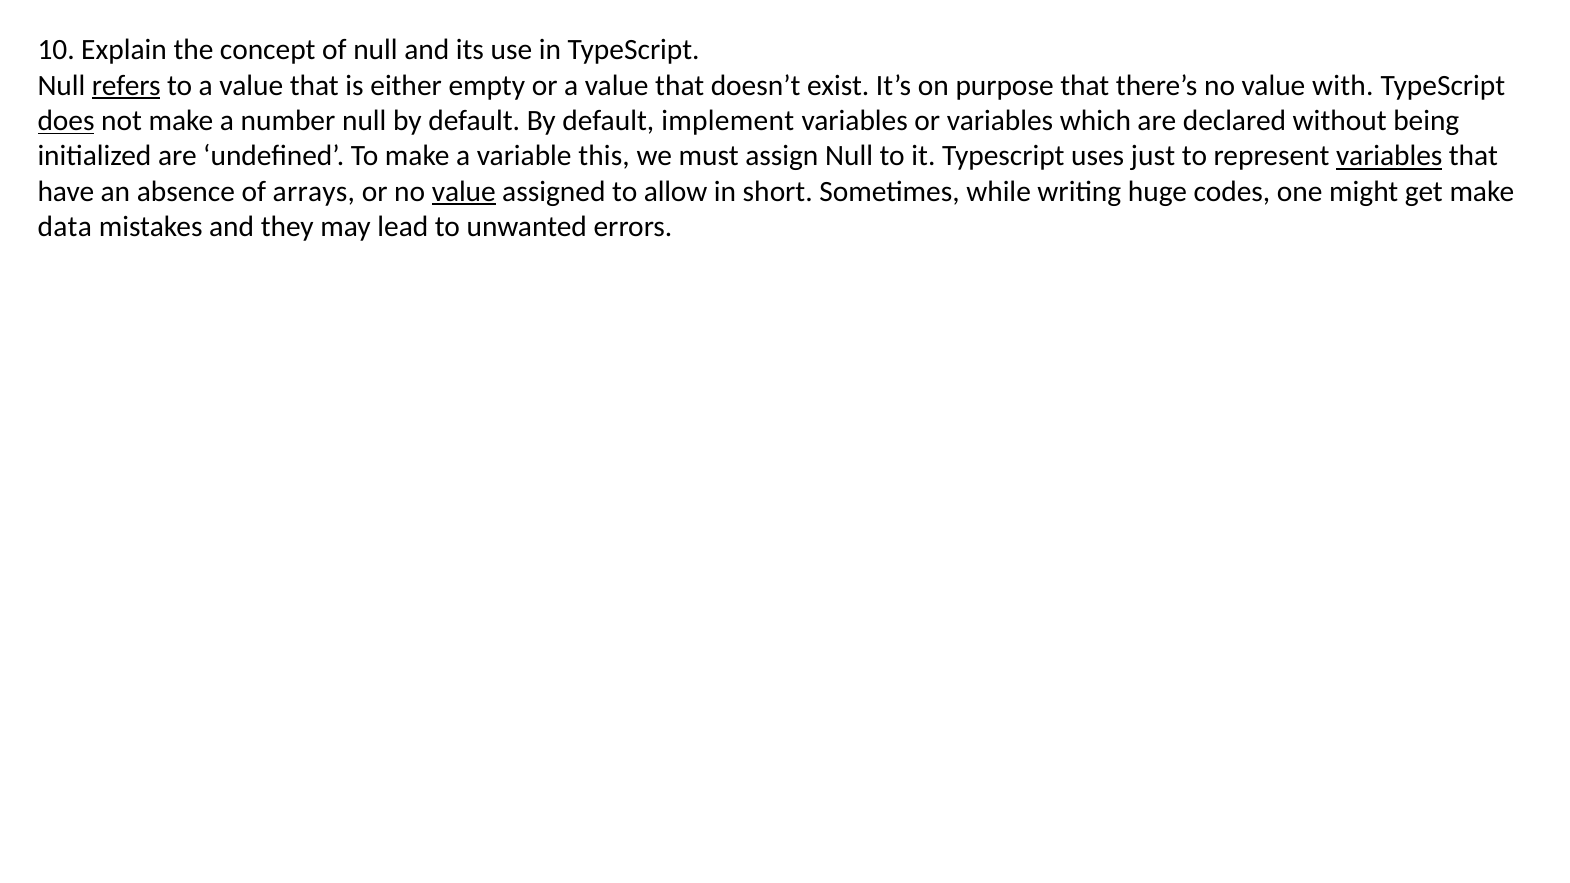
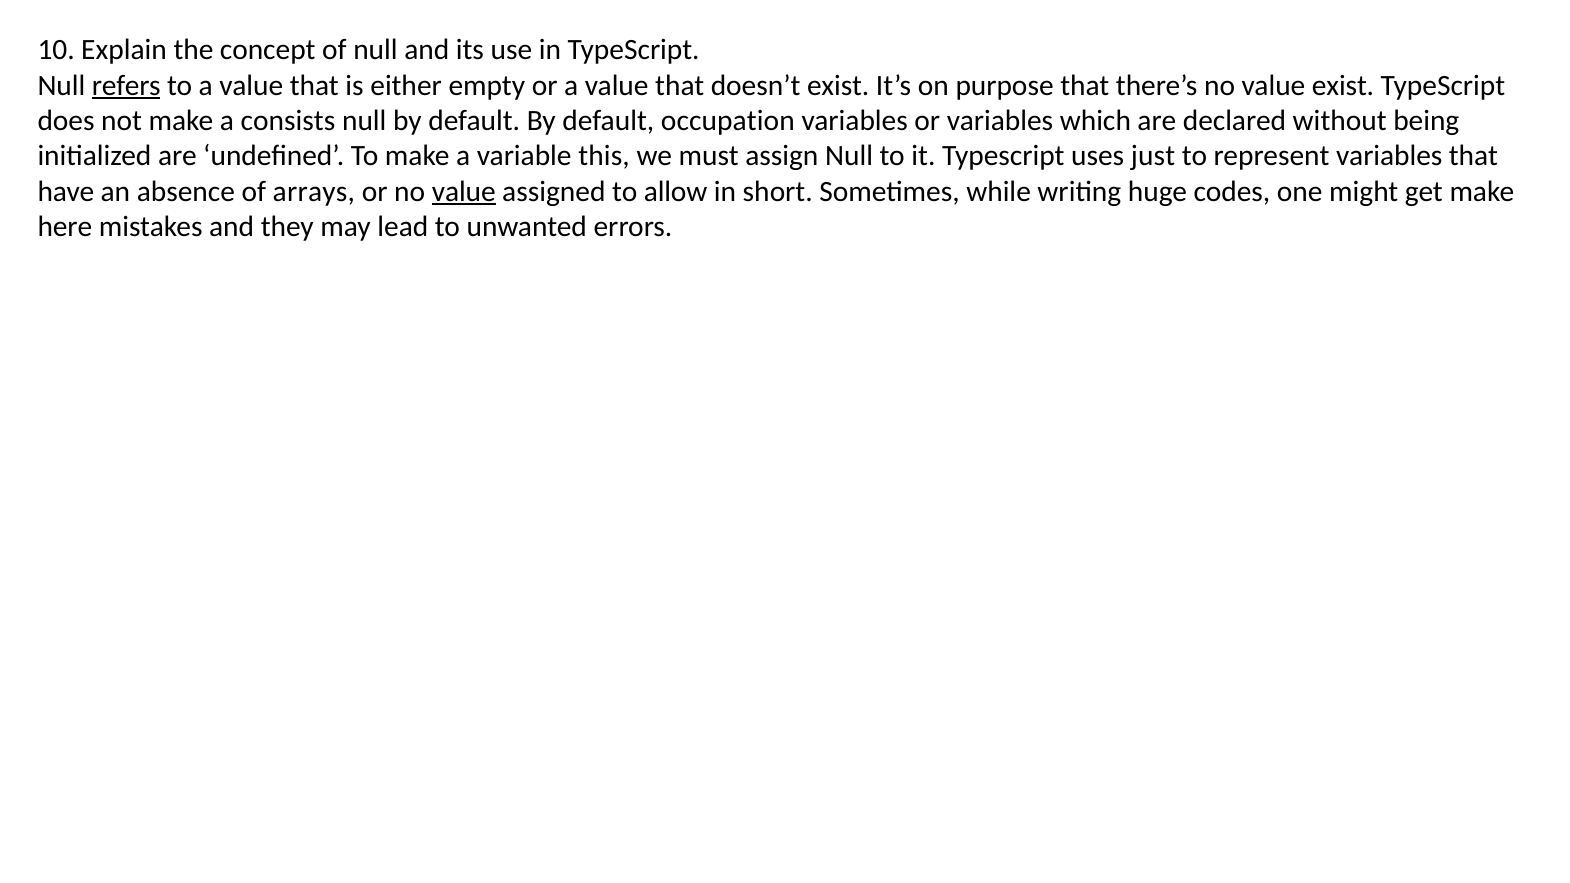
value with: with -> exist
does underline: present -> none
number: number -> consists
implement: implement -> occupation
variables at (1389, 156) underline: present -> none
data: data -> here
